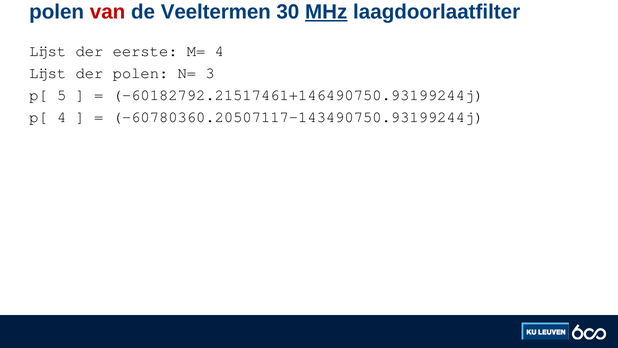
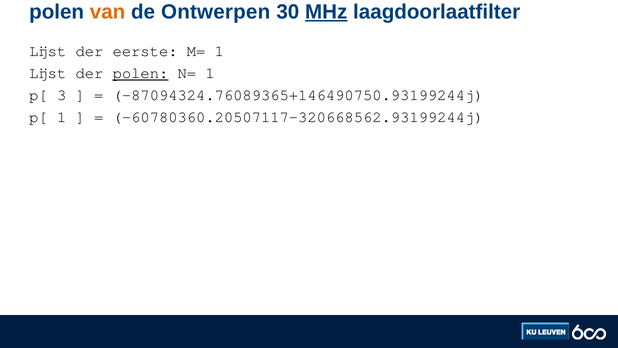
van colour: red -> orange
Veeltermen: Veeltermen -> Ontwerpen
M= 4: 4 -> 1
polen at (140, 73) underline: none -> present
N= 3: 3 -> 1
5: 5 -> 3
-60182792.21517461+146490750.93199244j: -60182792.21517461+146490750.93199244j -> -87094324.76089365+146490750.93199244j
p[ 4: 4 -> 1
-60780360.20507117-143490750.93199244j: -60780360.20507117-143490750.93199244j -> -60780360.20507117-320668562.93199244j
